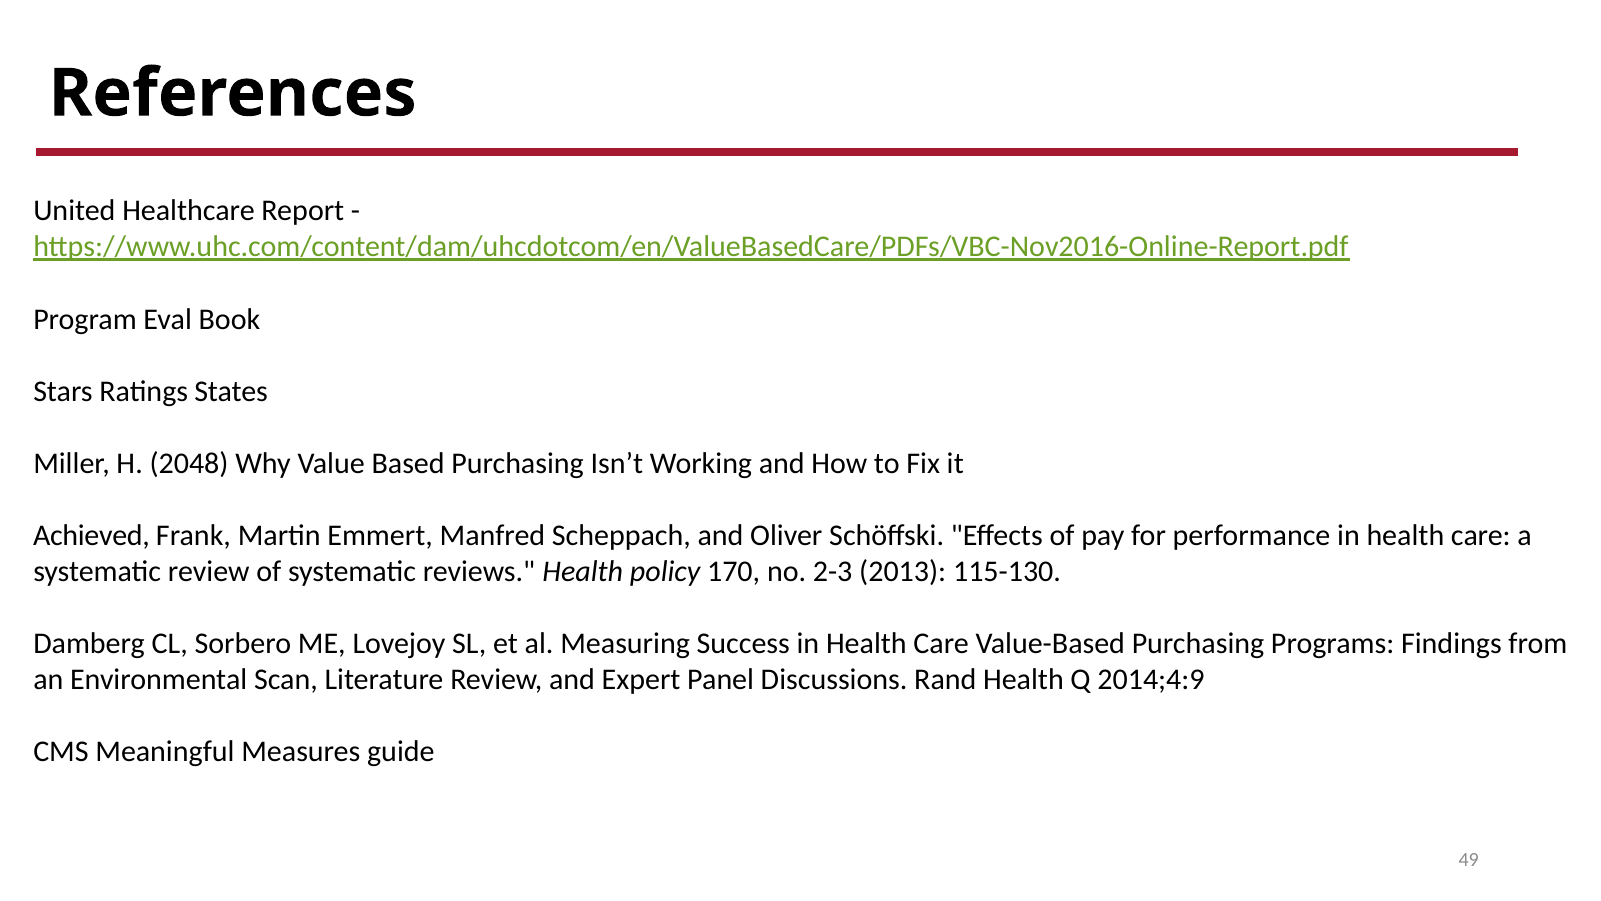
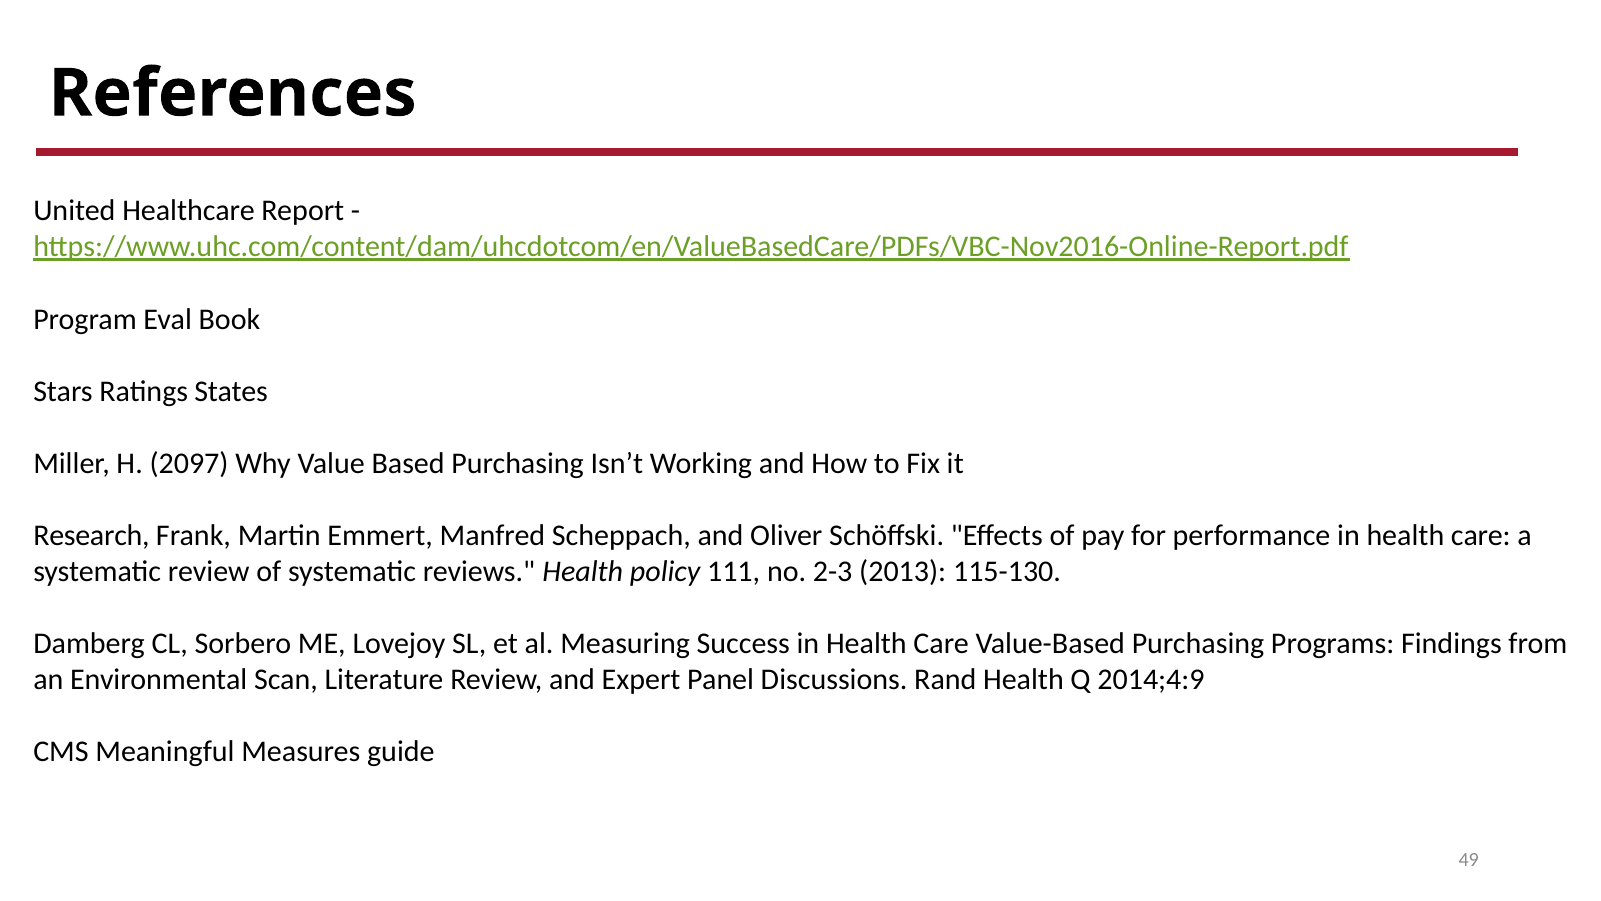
2048: 2048 -> 2097
Achieved: Achieved -> Research
170: 170 -> 111
